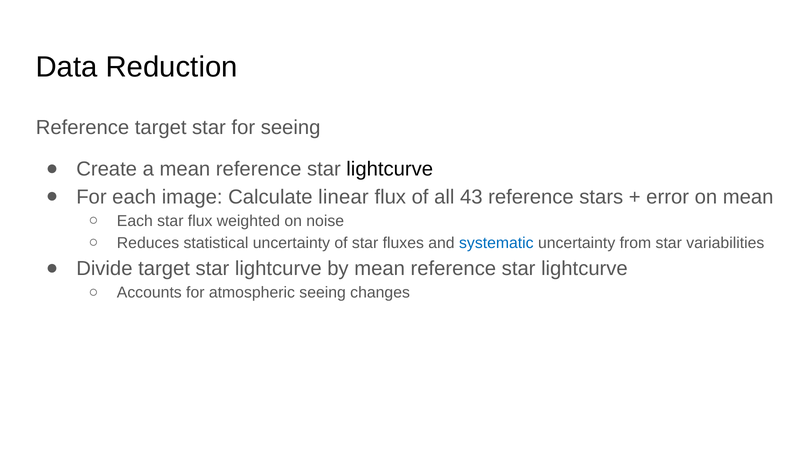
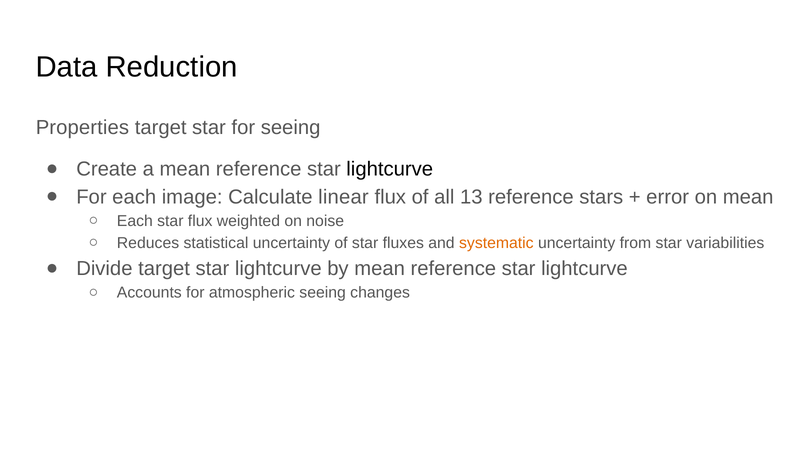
Reference at (82, 128): Reference -> Properties
43: 43 -> 13
systematic colour: blue -> orange
